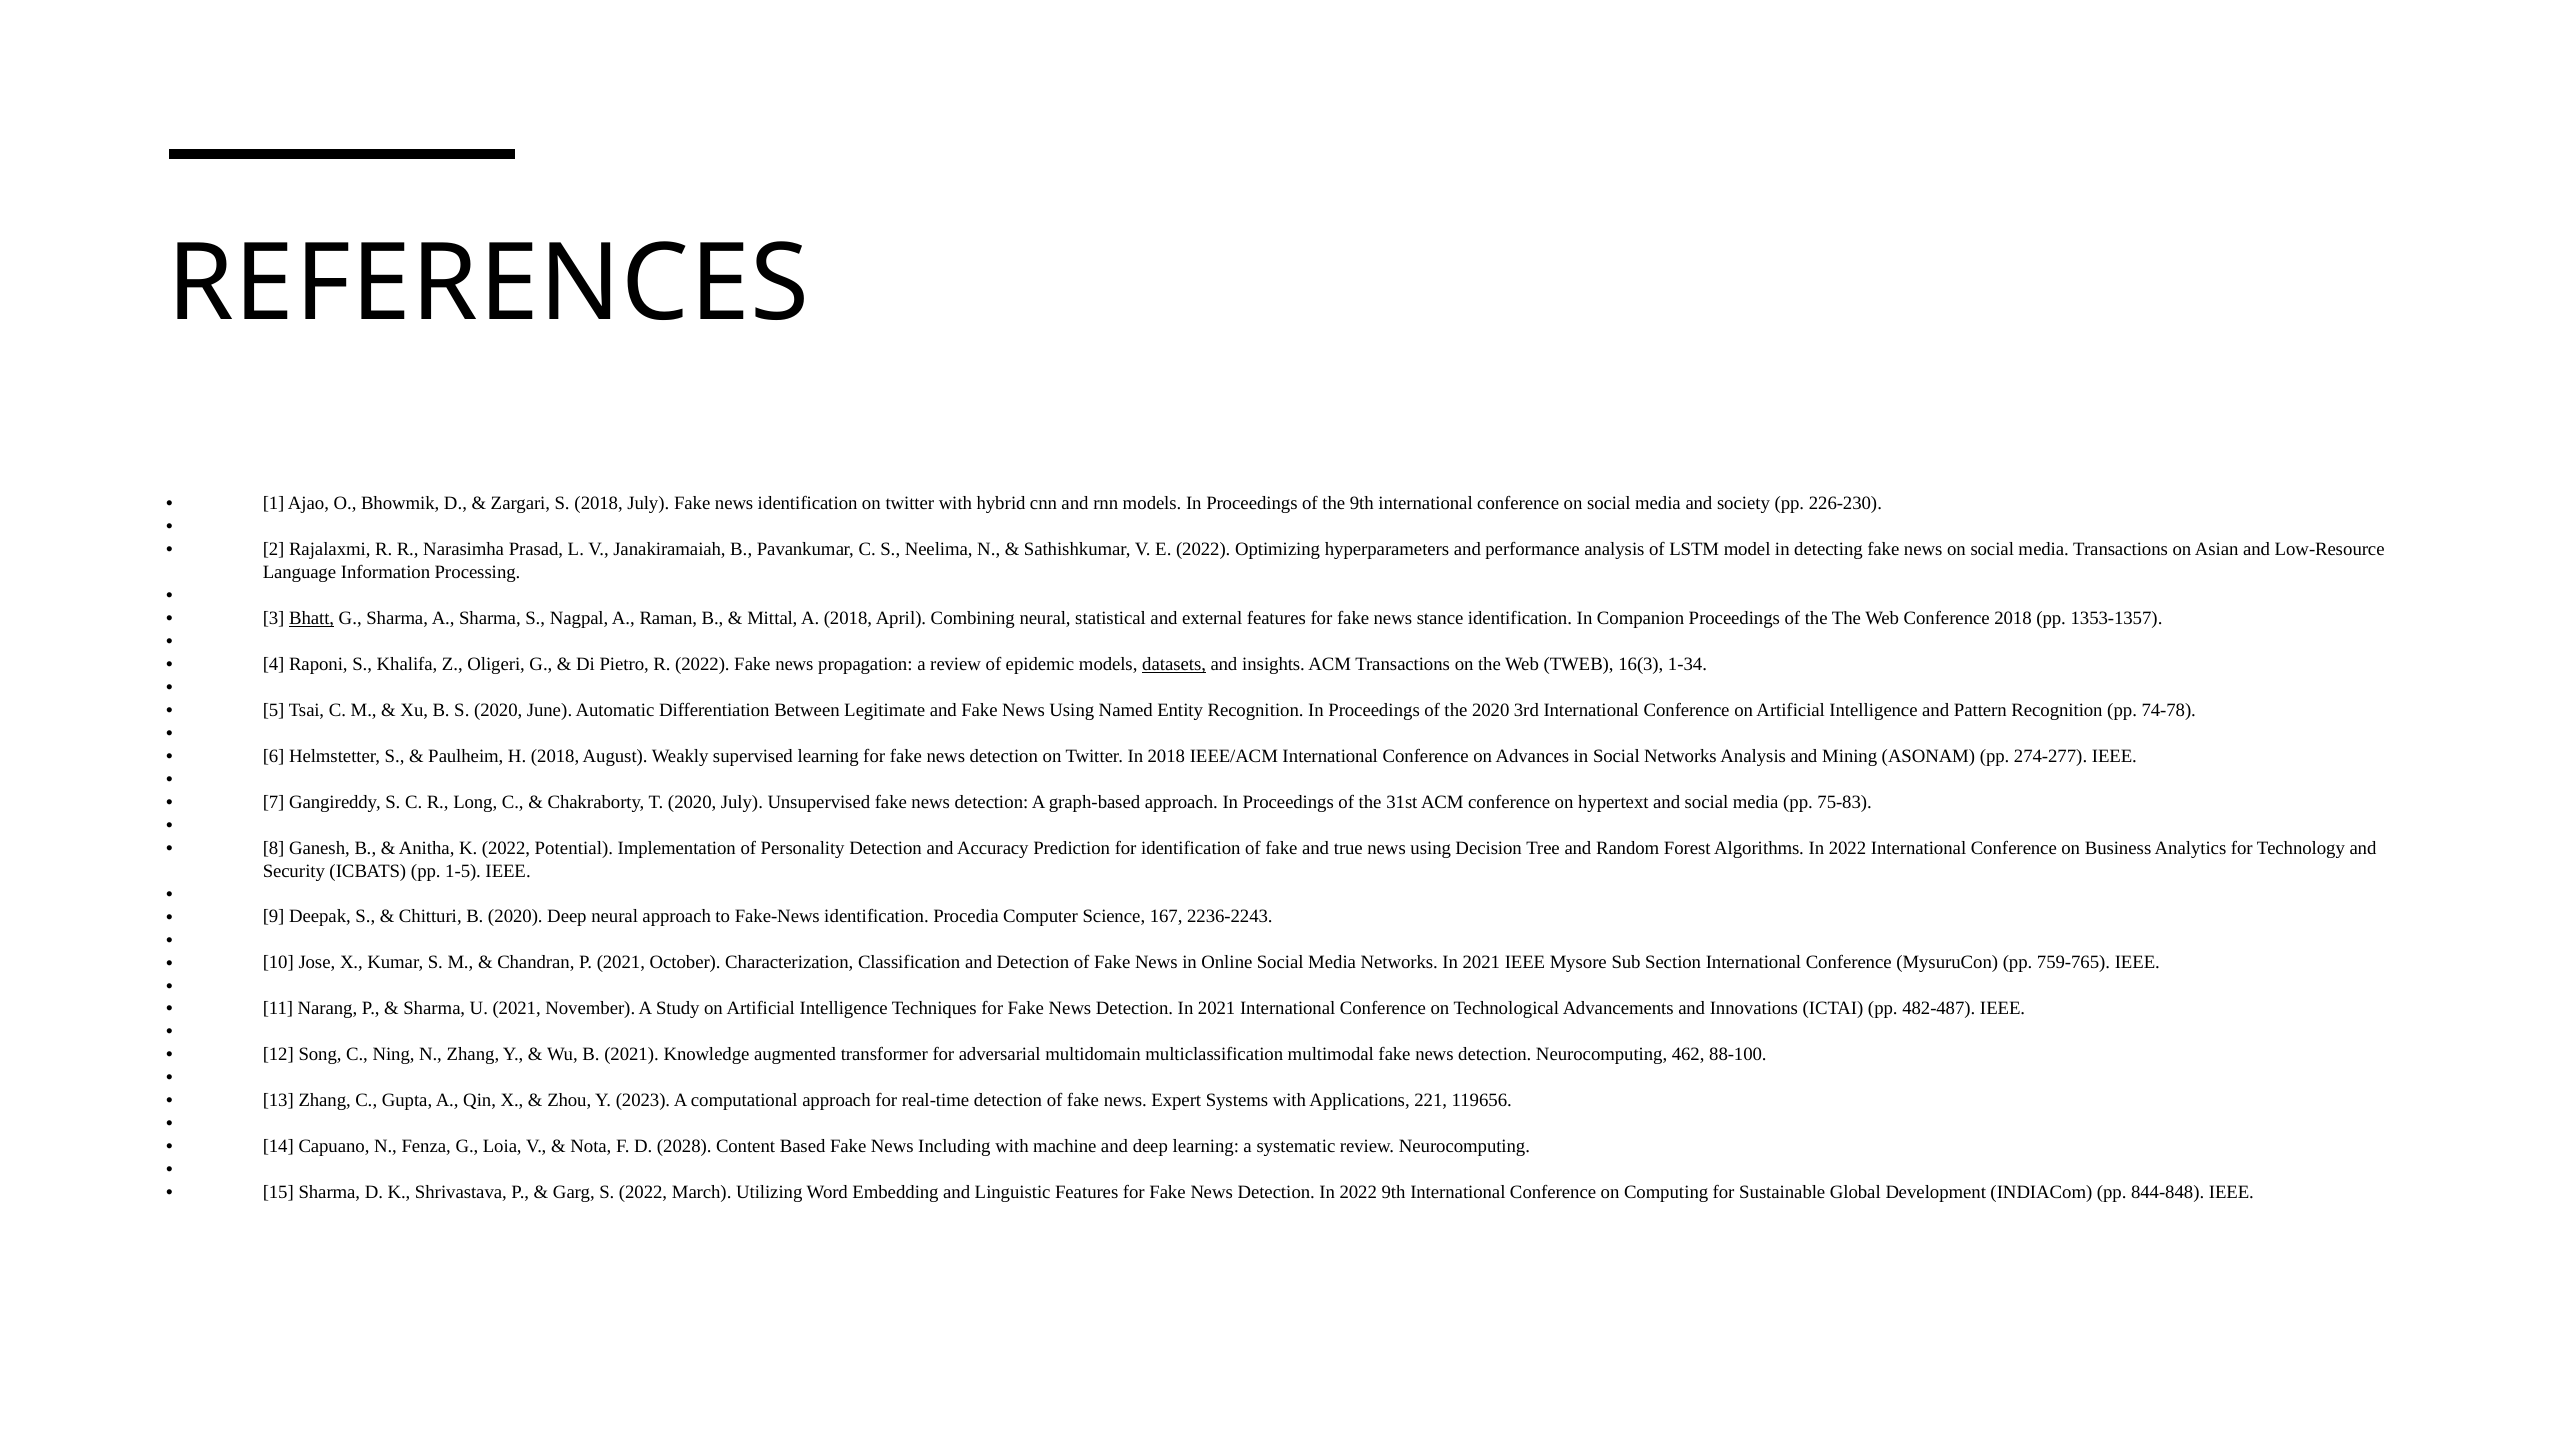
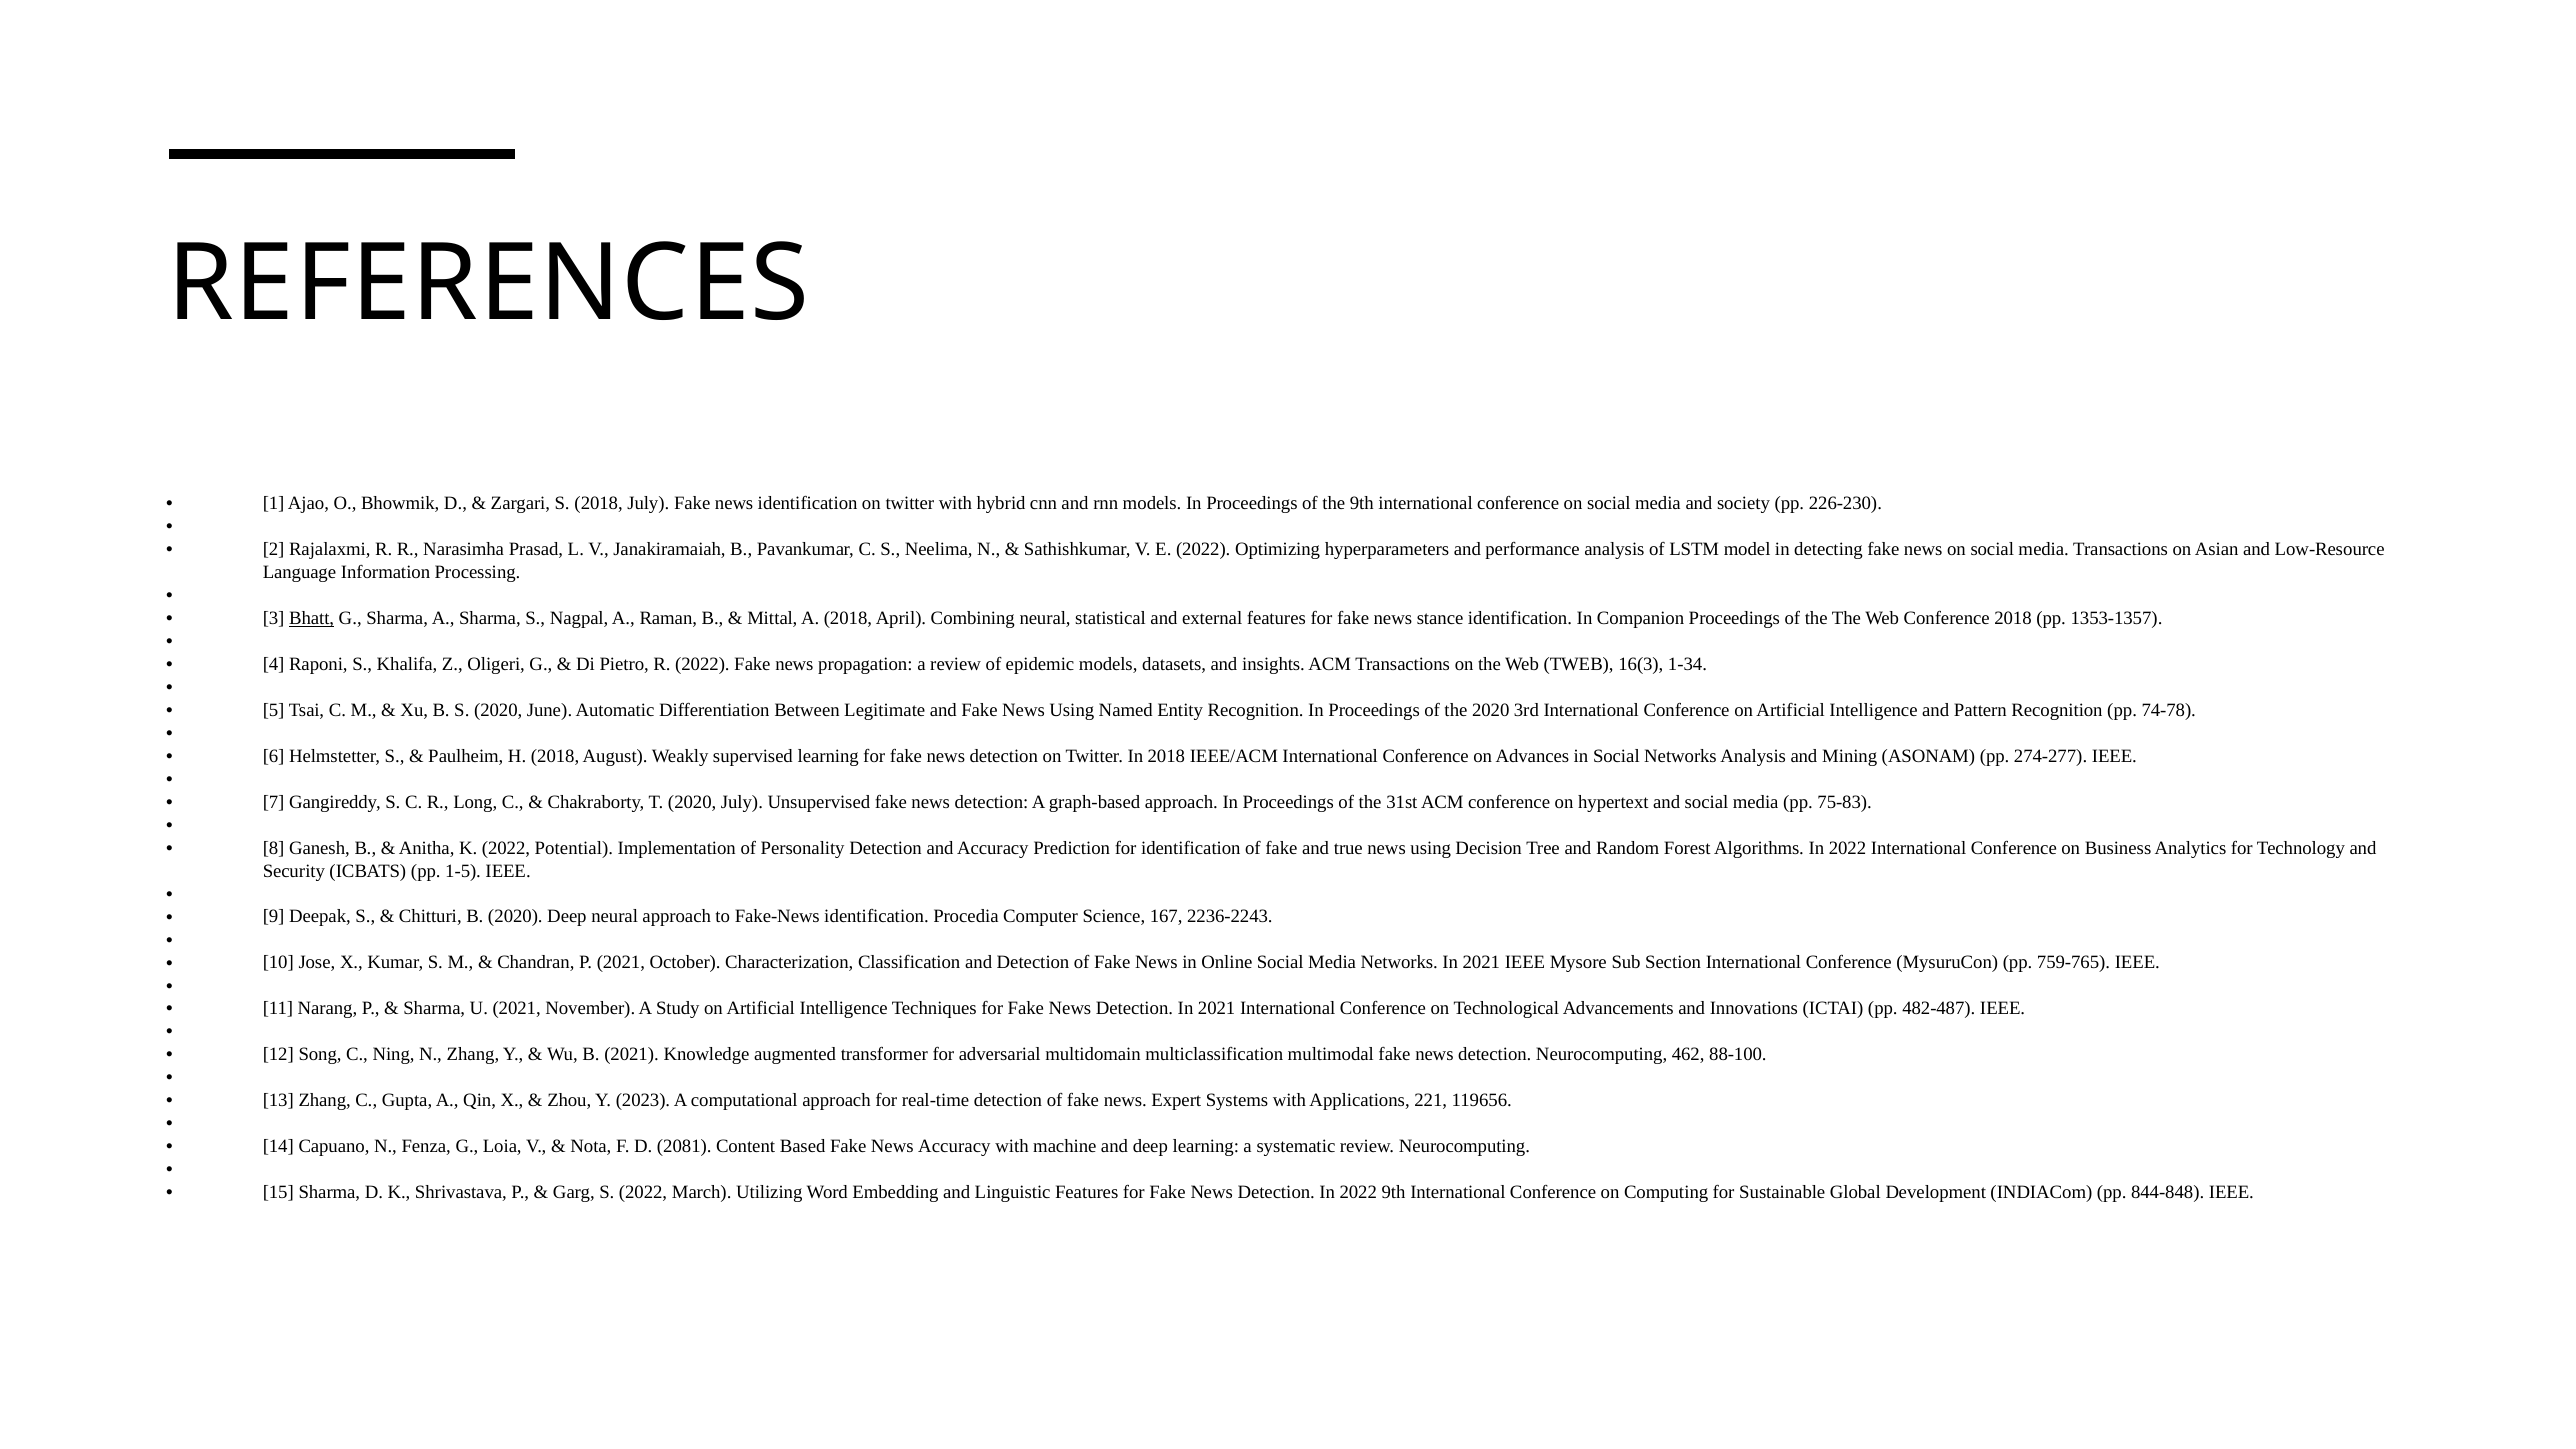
datasets underline: present -> none
2028: 2028 -> 2081
News Including: Including -> Accuracy
